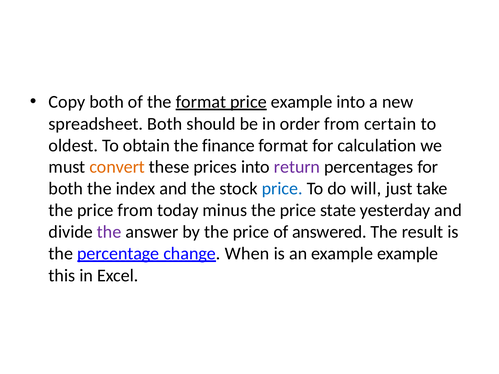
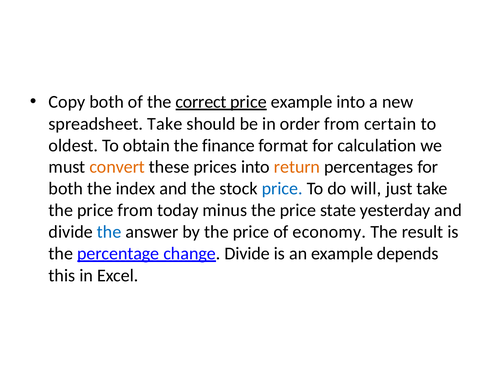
the format: format -> correct
spreadsheet Both: Both -> Take
return colour: purple -> orange
the at (109, 232) colour: purple -> blue
answered: answered -> economy
change When: When -> Divide
example example: example -> depends
